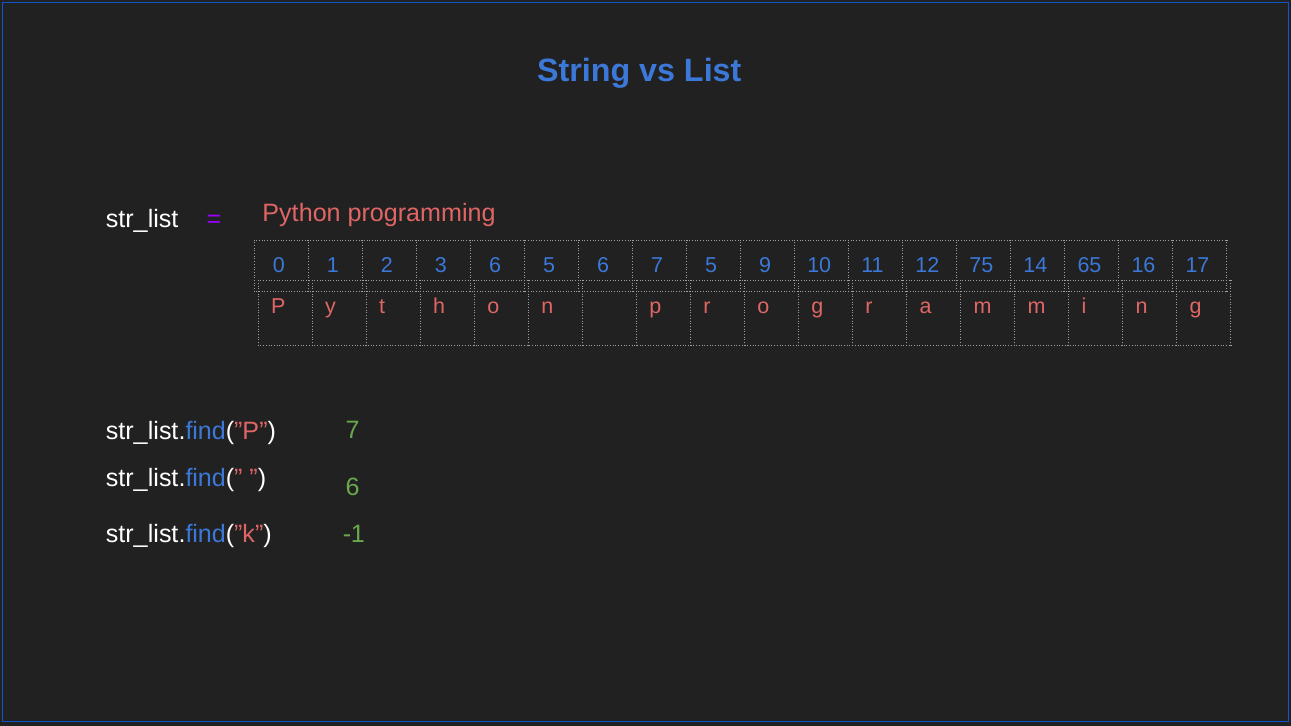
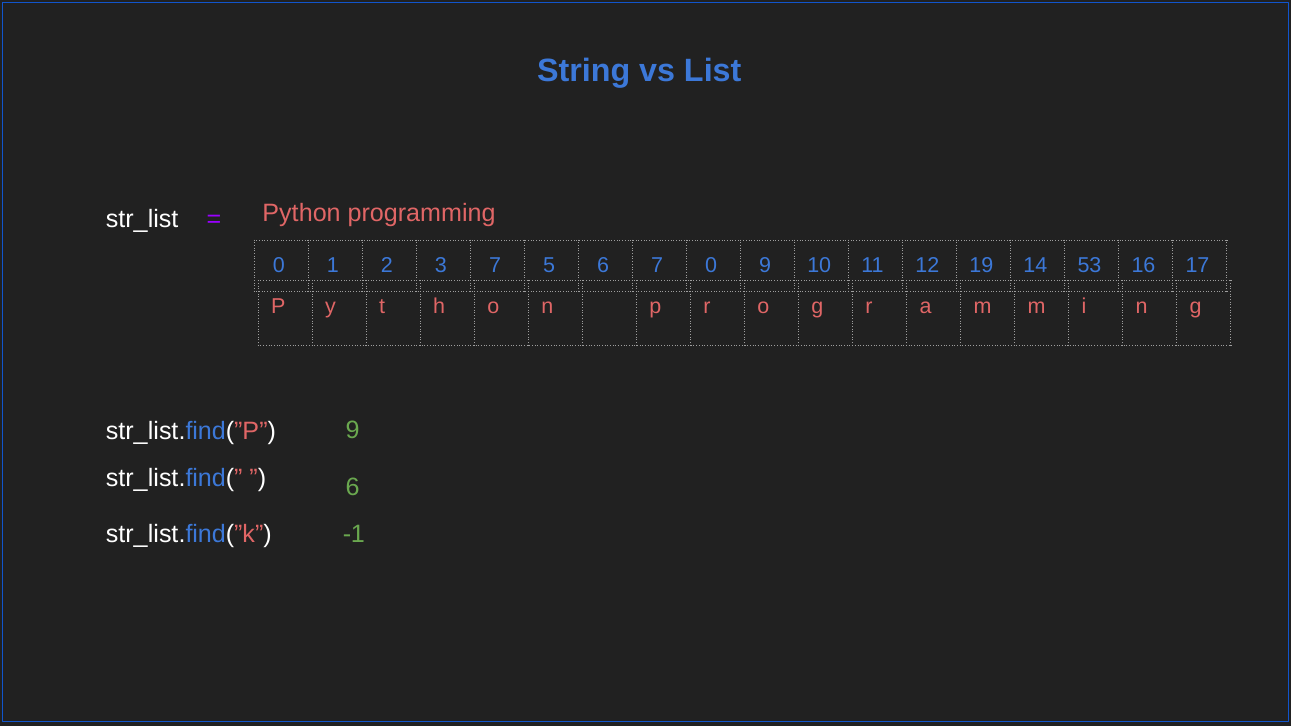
3 6: 6 -> 7
7 5: 5 -> 0
75: 75 -> 19
65: 65 -> 53
str_list.find(”P 7: 7 -> 9
